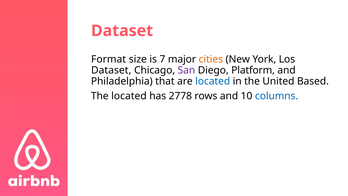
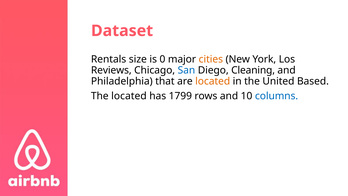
Format: Format -> Rentals
7: 7 -> 0
Dataset at (111, 70): Dataset -> Reviews
San colour: purple -> blue
Platform: Platform -> Cleaning
located at (213, 81) colour: blue -> orange
2778: 2778 -> 1799
